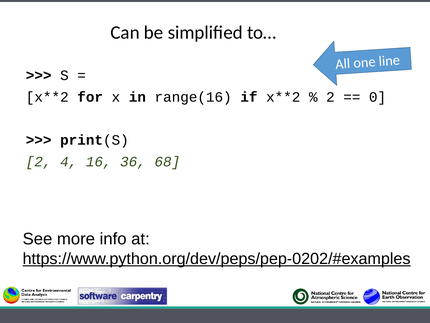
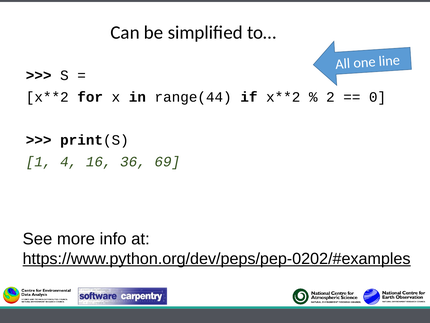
range(16: range(16 -> range(44
2 at (39, 161): 2 -> 1
68: 68 -> 69
